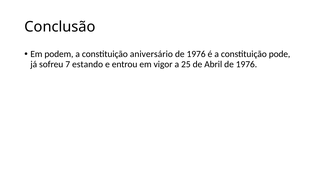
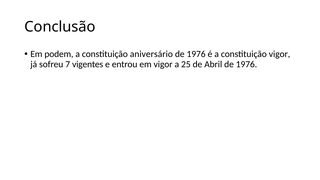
constituição pode: pode -> vigor
estando: estando -> vigentes
